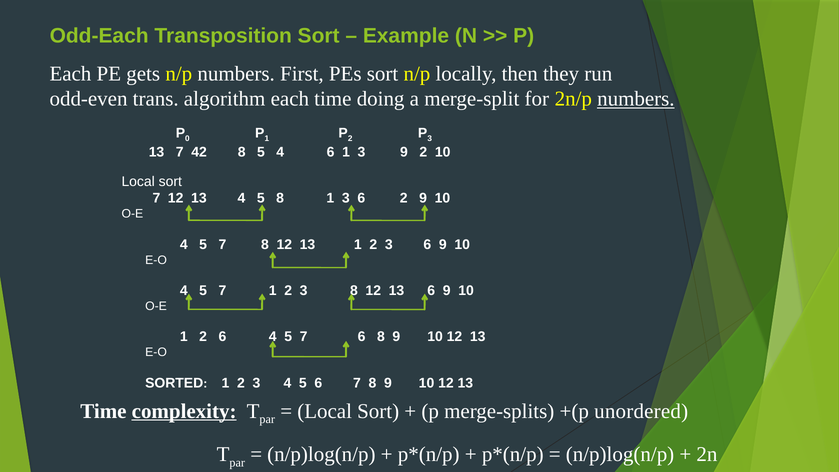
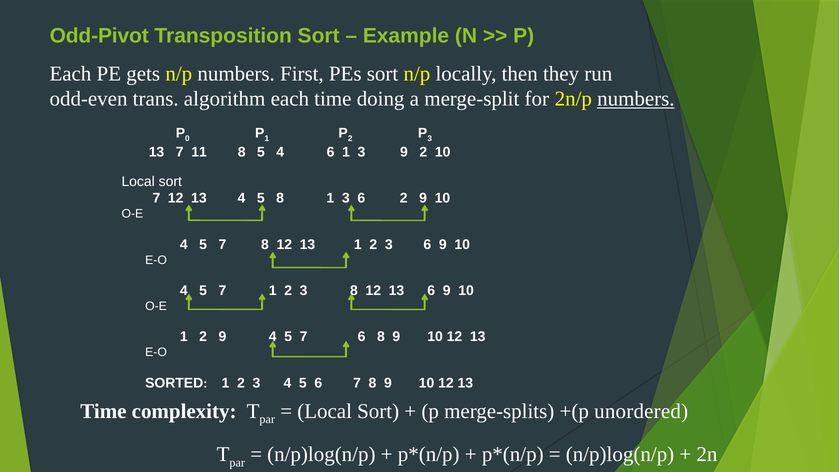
Odd-Each: Odd-Each -> Odd-Pivot
42: 42 -> 11
1 2 6: 6 -> 9
complexity underline: present -> none
